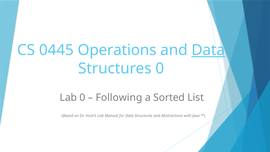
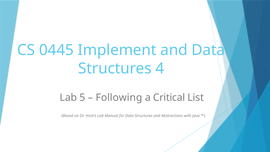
Operations: Operations -> Implement
Data at (208, 50) underline: present -> none
Structures 0: 0 -> 4
Lab 0: 0 -> 5
Sorted: Sorted -> Critical
